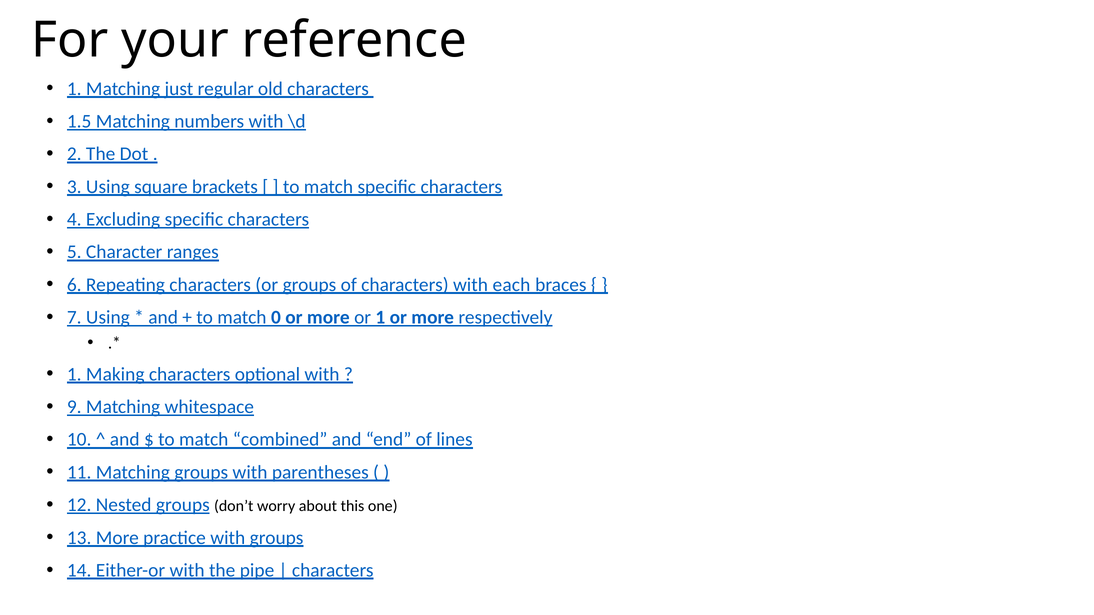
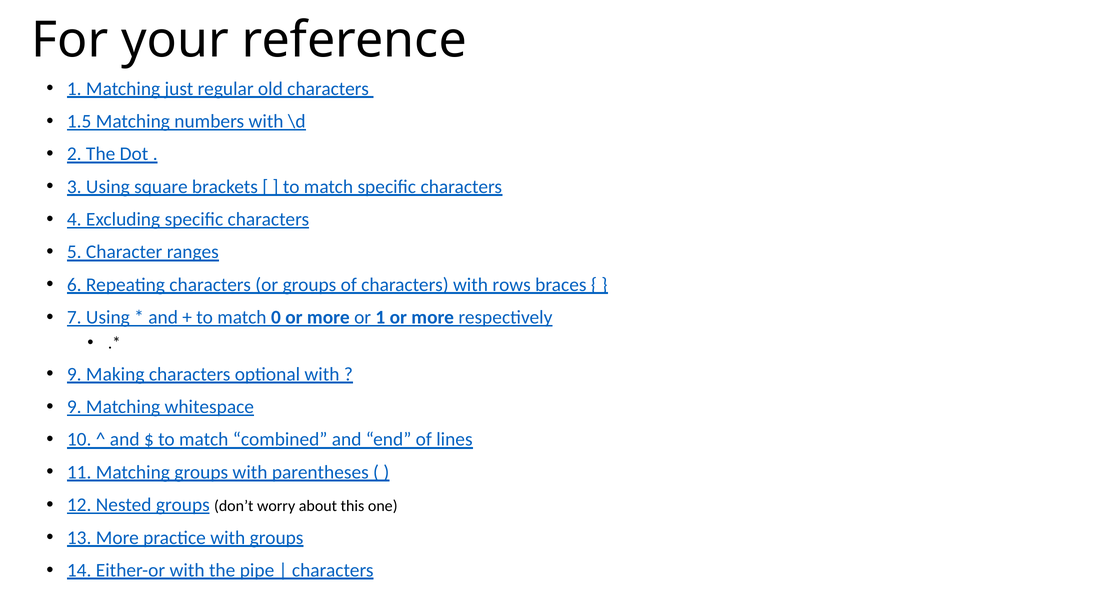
each: each -> rows
1 at (74, 374): 1 -> 9
